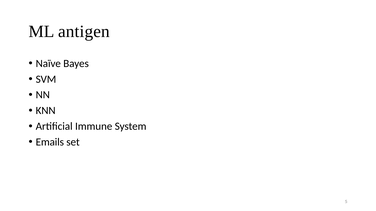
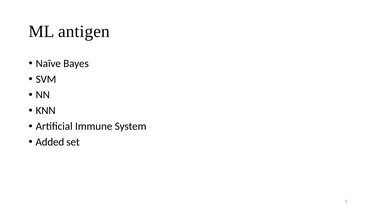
Emails: Emails -> Added
